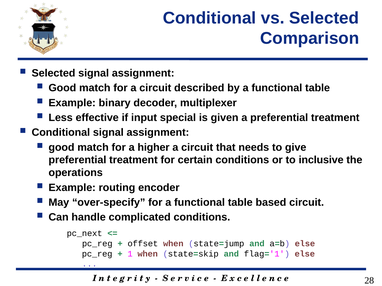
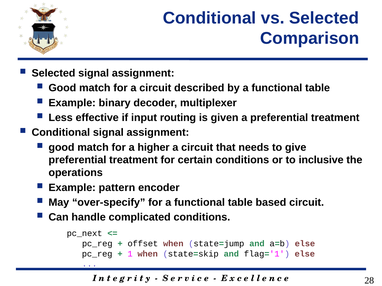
special: special -> routing
routing: routing -> pattern
